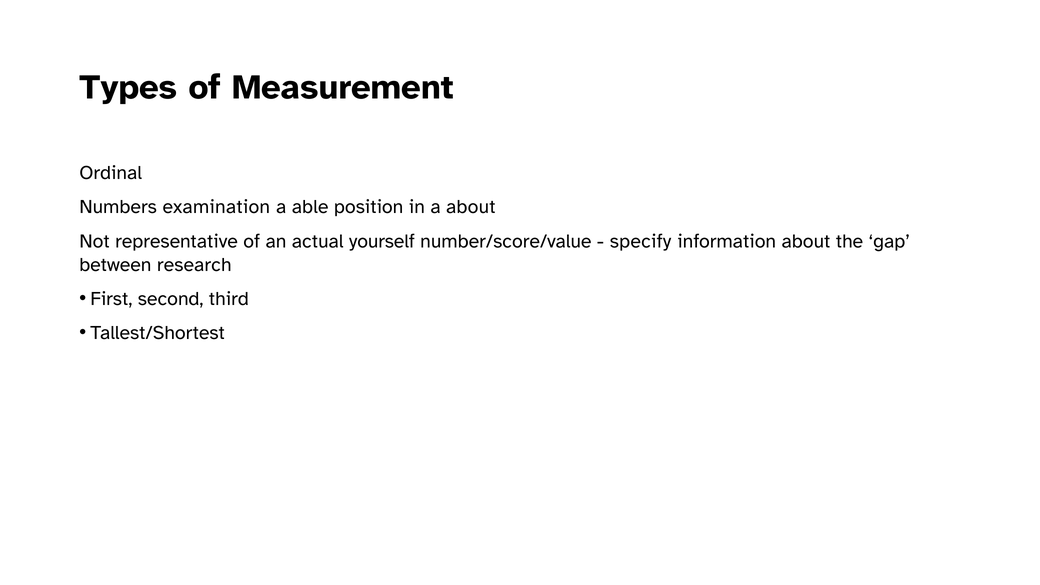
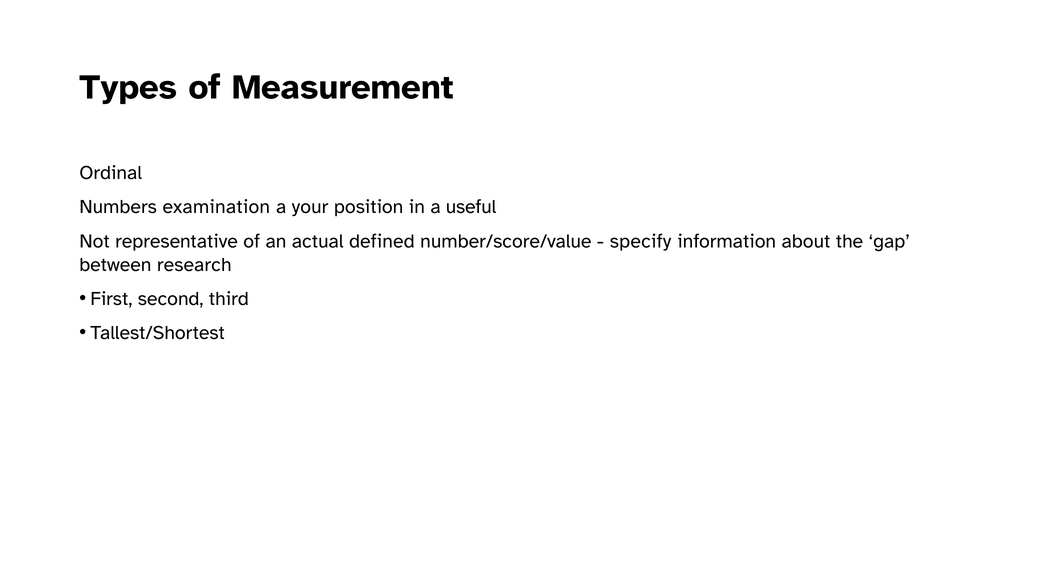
able: able -> your
a about: about -> useful
yourself: yourself -> defined
